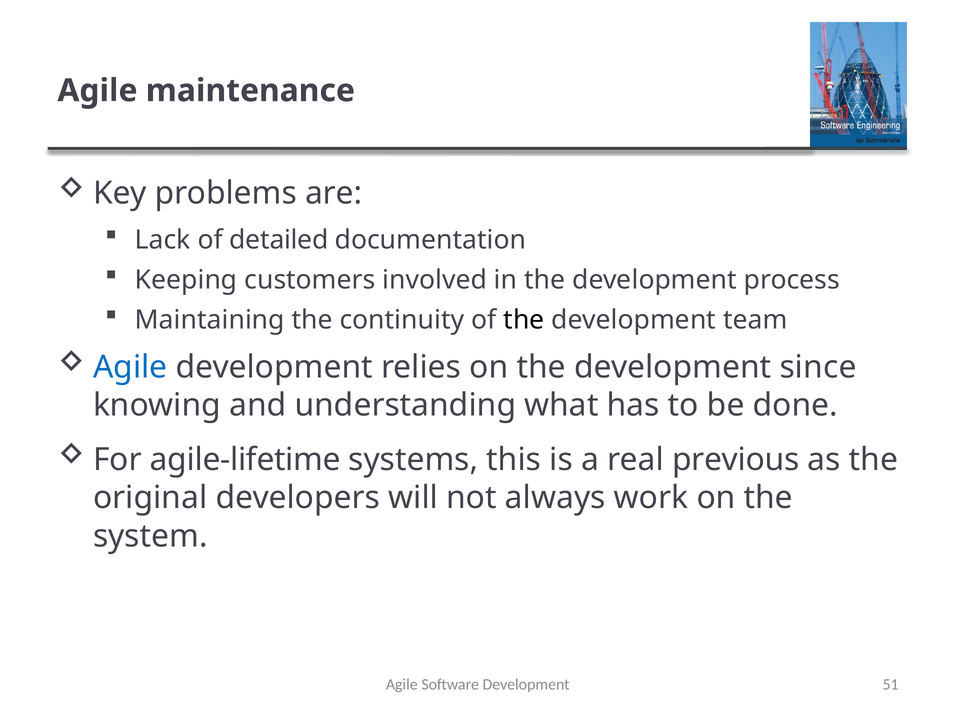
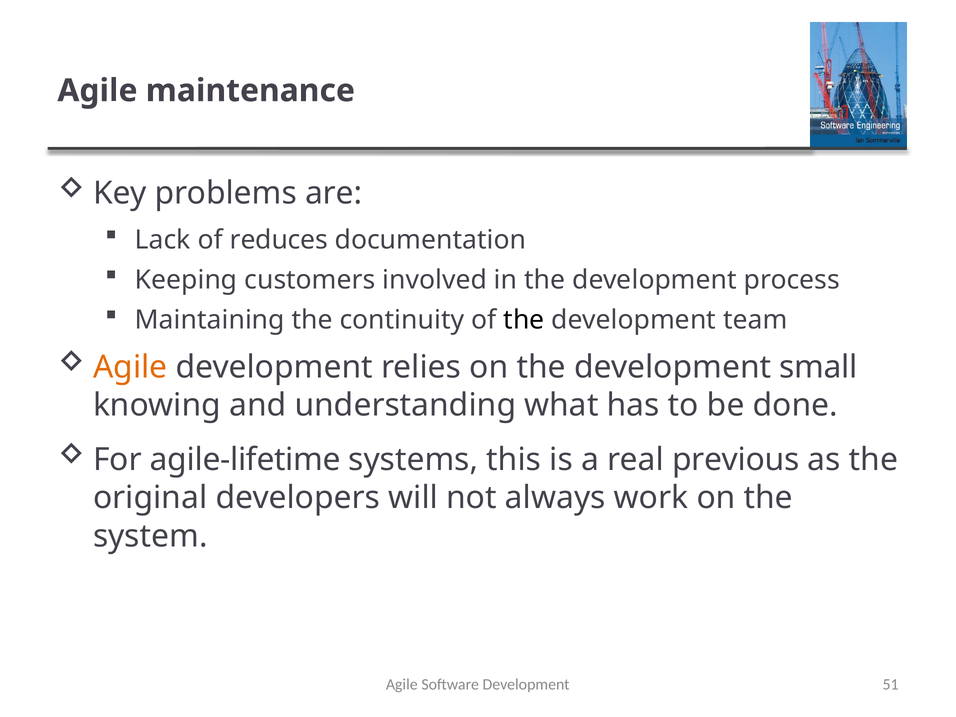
detailed: detailed -> reduces
Agile at (130, 367) colour: blue -> orange
since: since -> small
